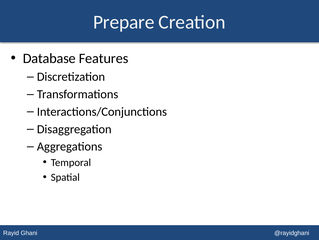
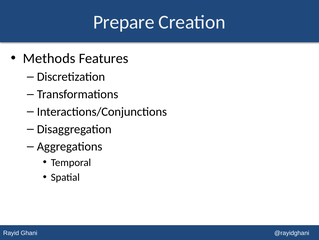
Database: Database -> Methods
